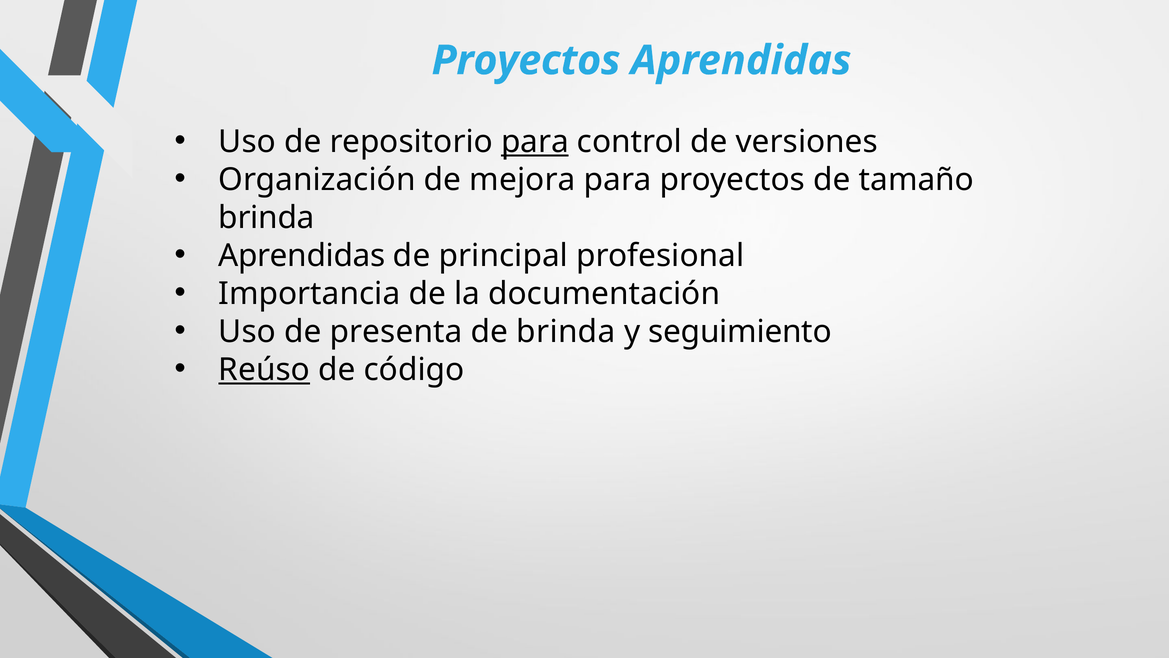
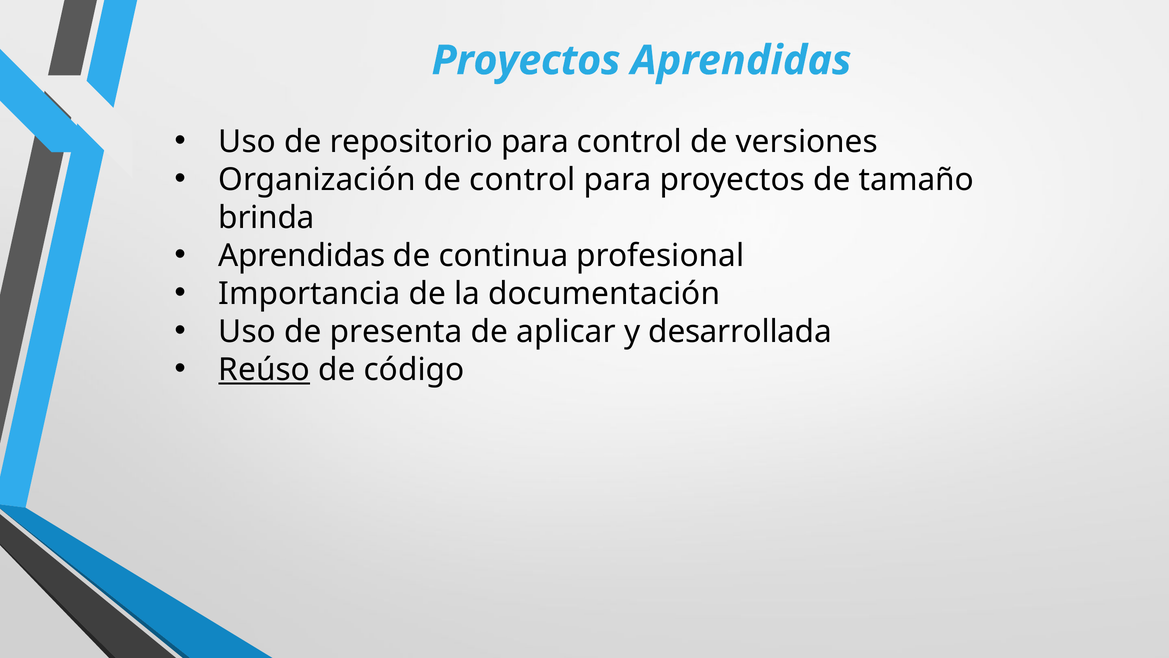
para at (535, 142) underline: present -> none
de mejora: mejora -> control
principal: principal -> continua
de brinda: brinda -> aplicar
seguimiento: seguimiento -> desarrollada
